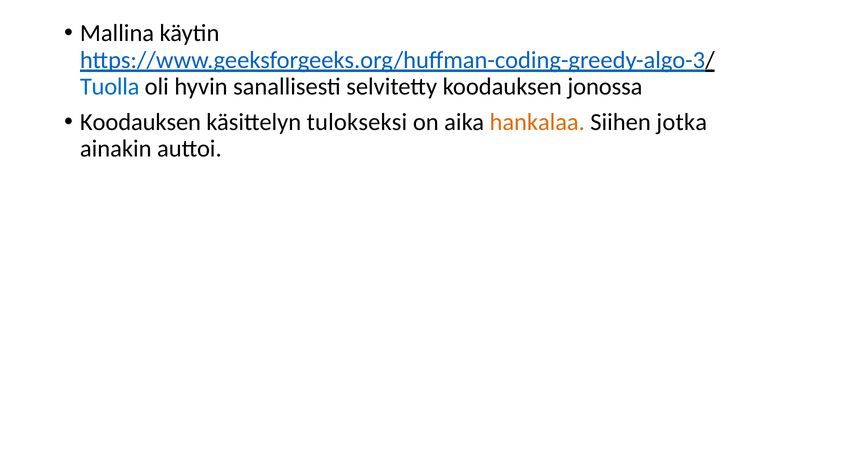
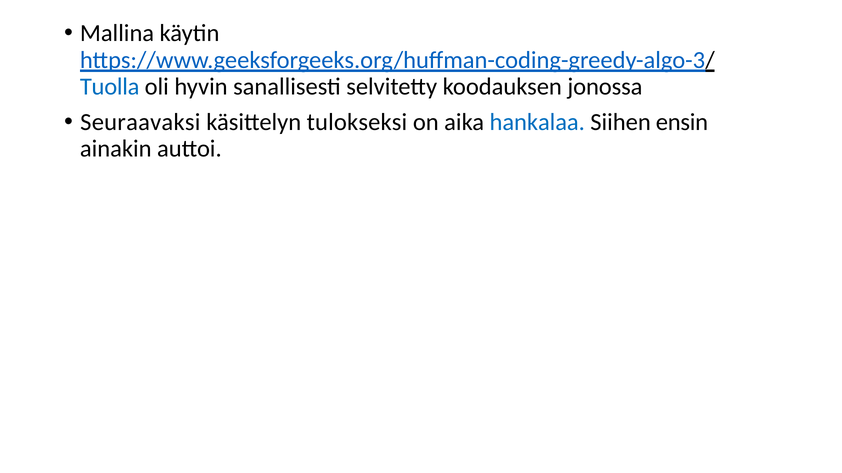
Koodauksen at (140, 122): Koodauksen -> Seuraavaksi
hankalaa colour: orange -> blue
jotka: jotka -> ensin
